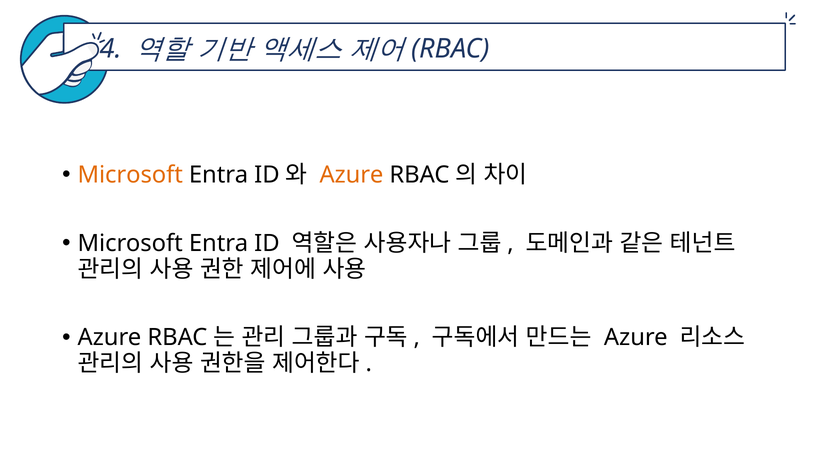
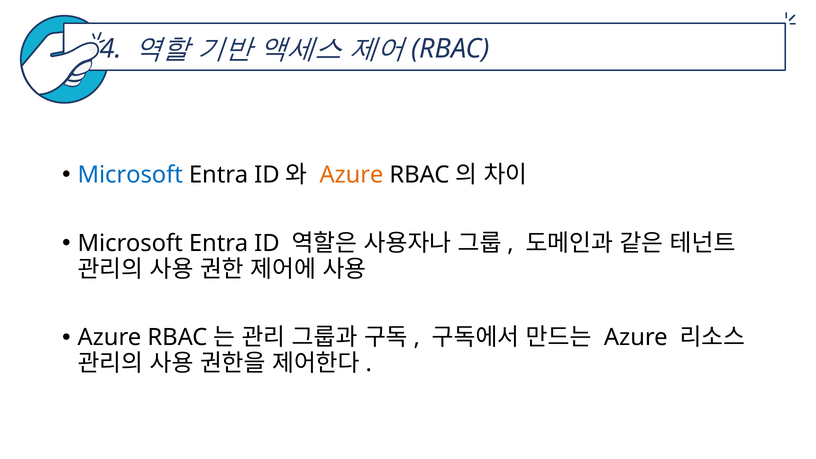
Microsoft at (130, 175) colour: orange -> blue
